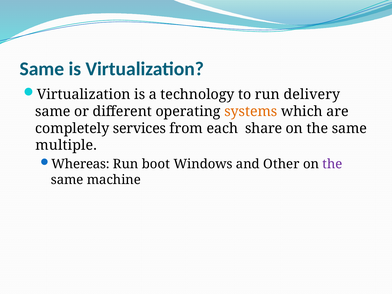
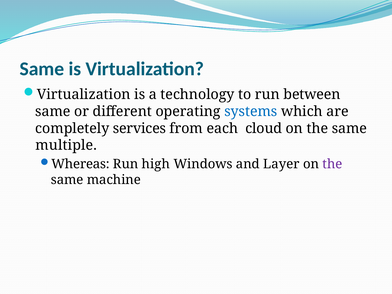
delivery: delivery -> between
systems colour: orange -> blue
share: share -> cloud
boot: boot -> high
Other: Other -> Layer
